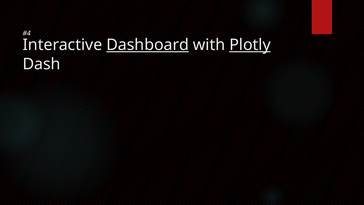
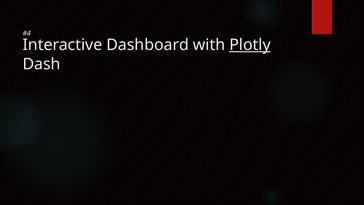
Dashboard underline: present -> none
